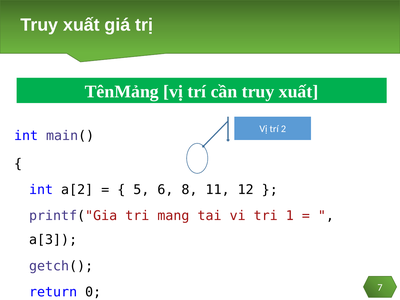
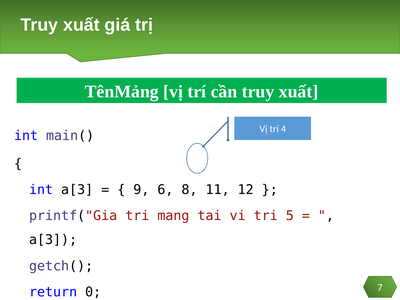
2: 2 -> 4
int a[2: a[2 -> a[3
5: 5 -> 9
1: 1 -> 5
